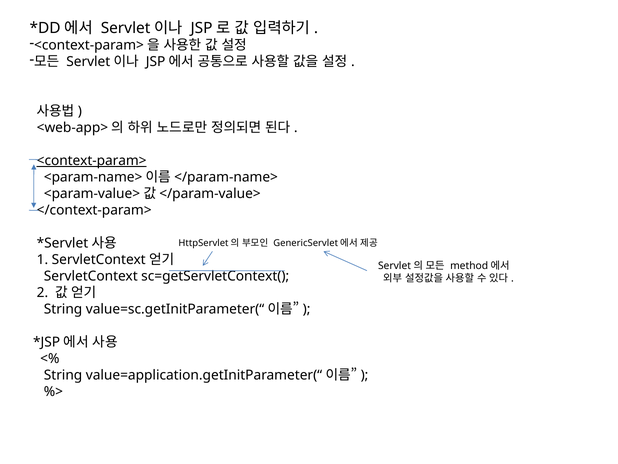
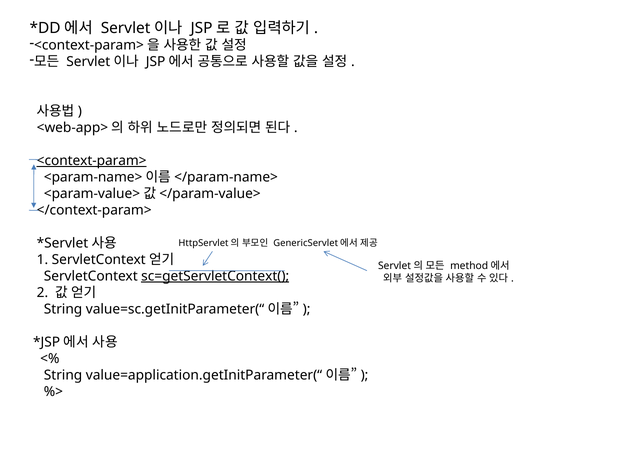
sc=getServletContext( underline: none -> present
